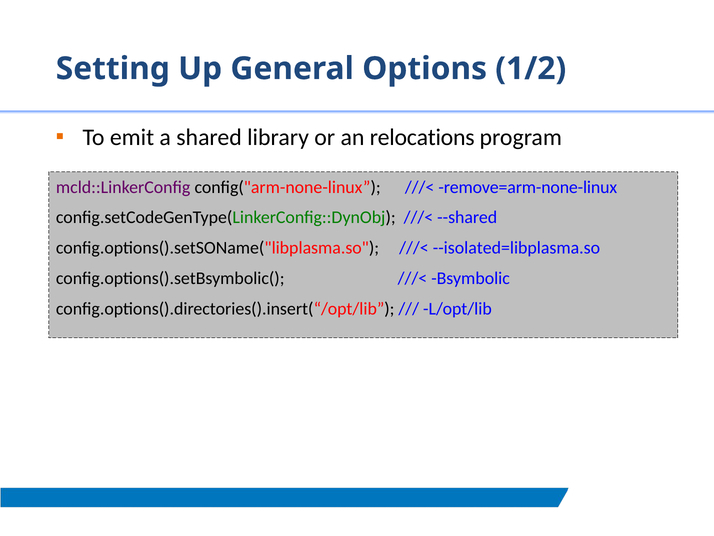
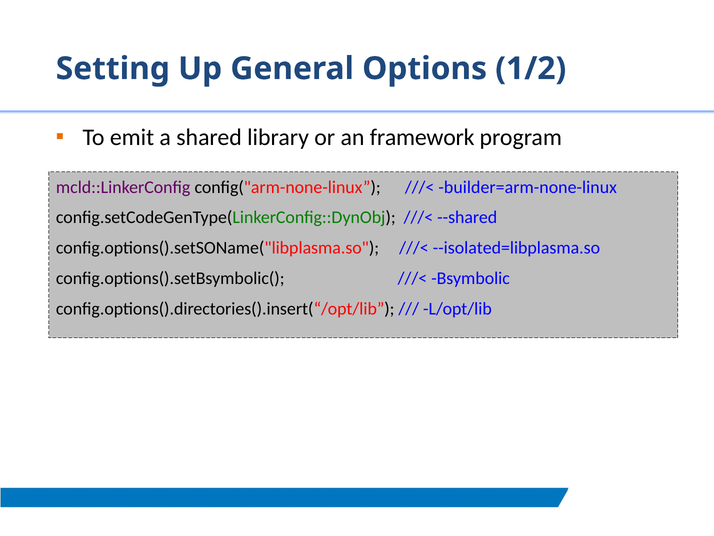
relocations: relocations -> framework
remove=arm-none-linux: remove=arm-none-linux -> builder=arm-none-linux
